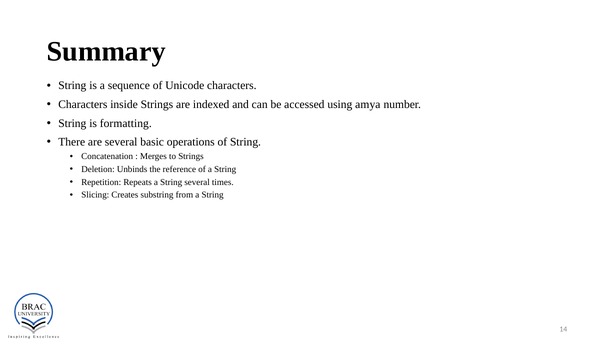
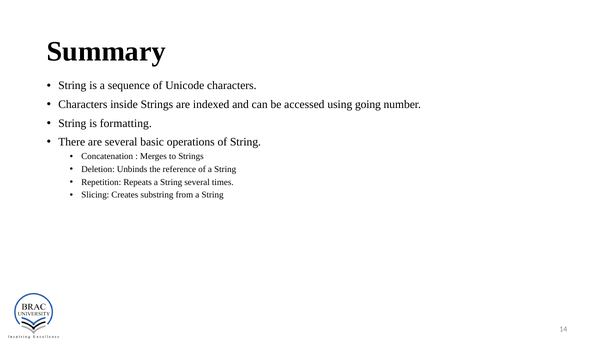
amya: amya -> going
